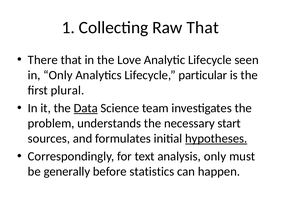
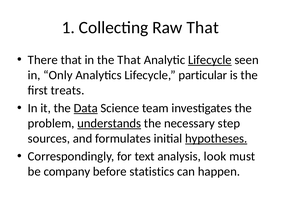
the Love: Love -> That
Lifecycle at (210, 60) underline: none -> present
plural: plural -> treats
understands underline: none -> present
start: start -> step
analysis only: only -> look
generally: generally -> company
